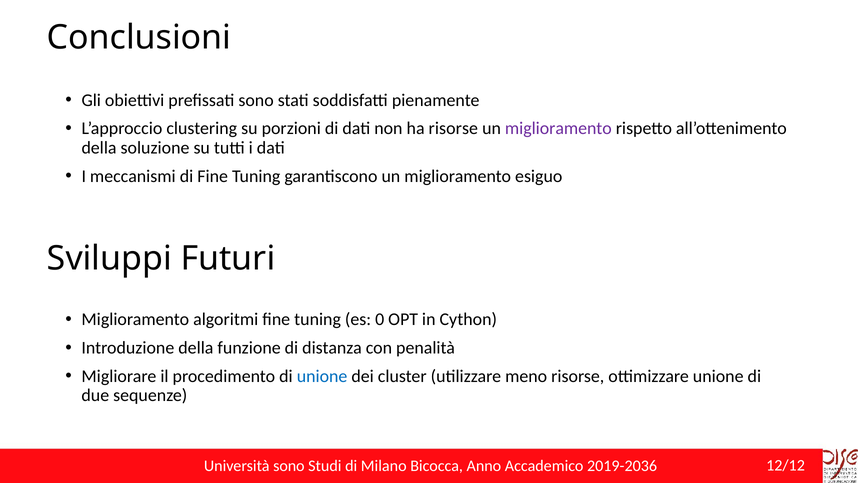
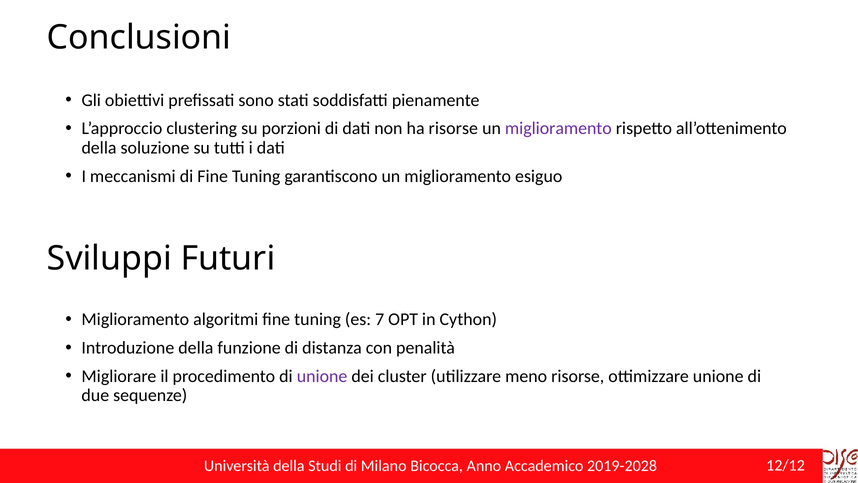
0: 0 -> 7
unione at (322, 376) colour: blue -> purple
Università sono: sono -> della
2019-2036: 2019-2036 -> 2019-2028
